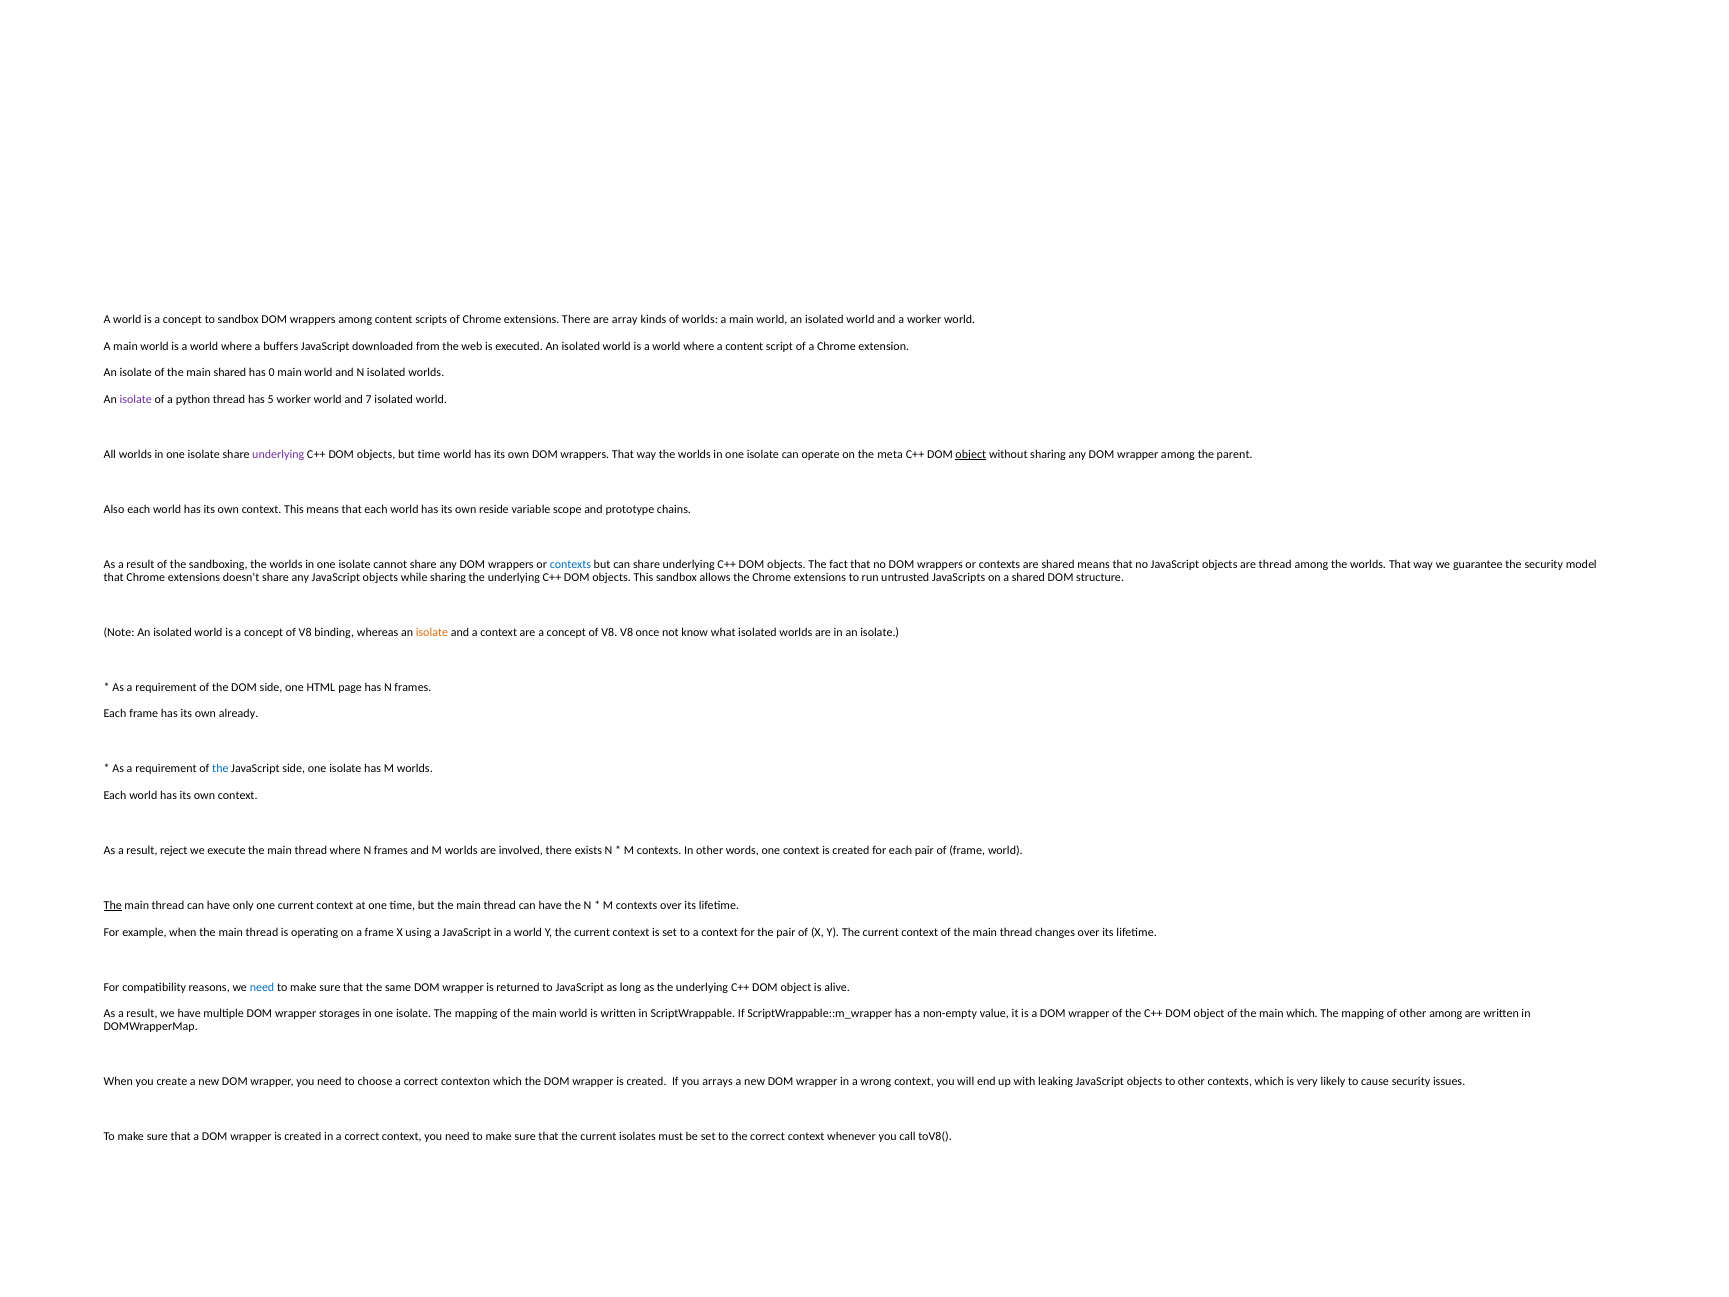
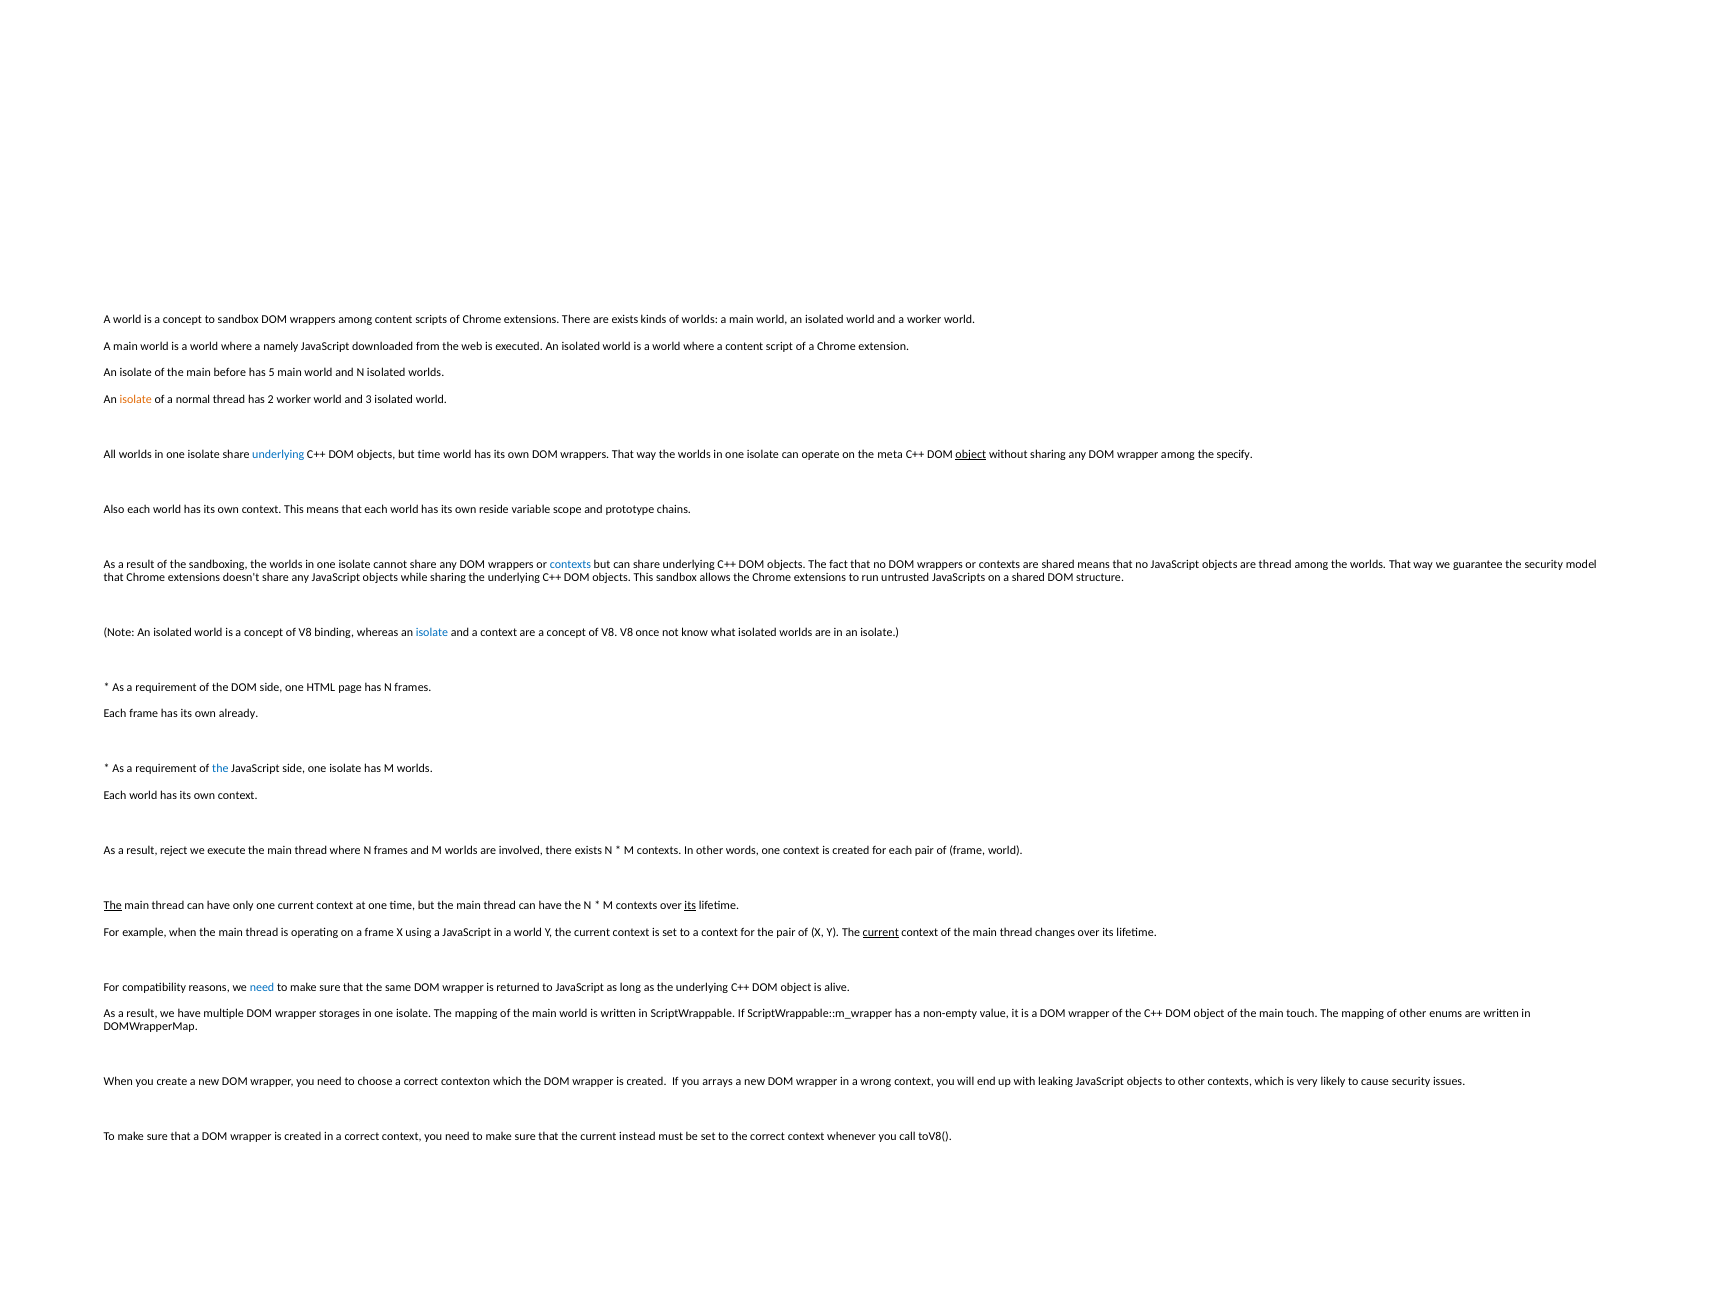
are array: array -> exists
buffers: buffers -> namely
main shared: shared -> before
0: 0 -> 5
isolate at (136, 400) colour: purple -> orange
python: python -> normal
5: 5 -> 2
7: 7 -> 3
underlying at (278, 454) colour: purple -> blue
parent: parent -> specify
isolate at (432, 632) colour: orange -> blue
its at (690, 905) underline: none -> present
current at (881, 932) underline: none -> present
main which: which -> touch
other among: among -> enums
isolates: isolates -> instead
